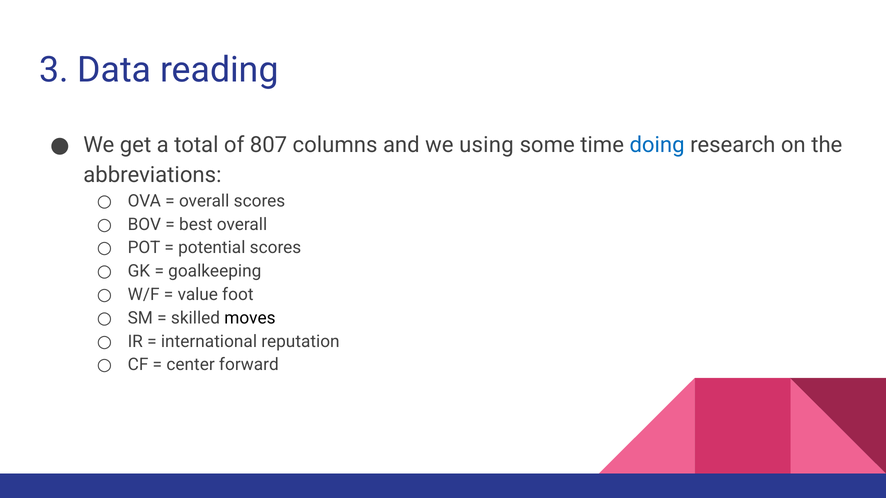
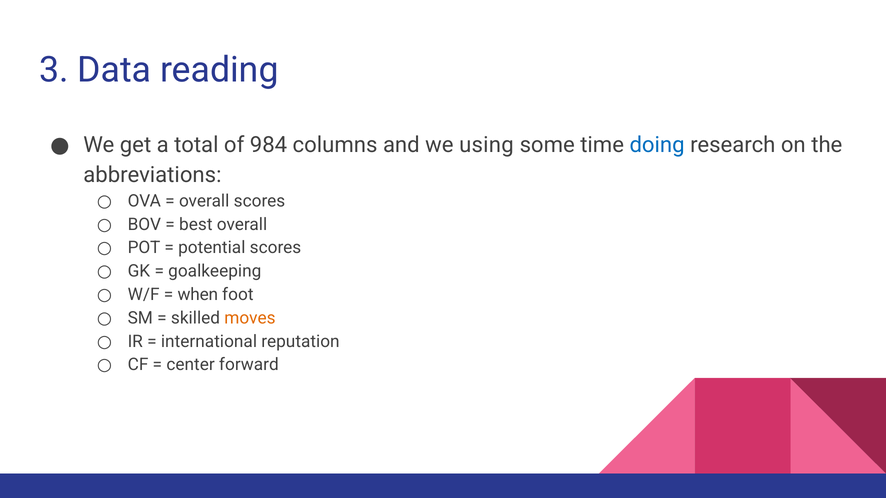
807: 807 -> 984
value: value -> when
moves colour: black -> orange
